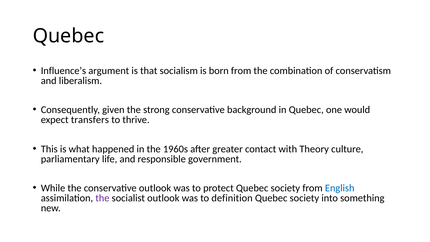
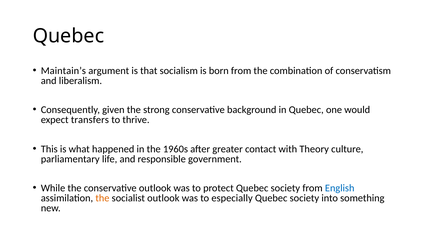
Influence’s: Influence’s -> Maintain’s
the at (102, 198) colour: purple -> orange
definition: definition -> especially
